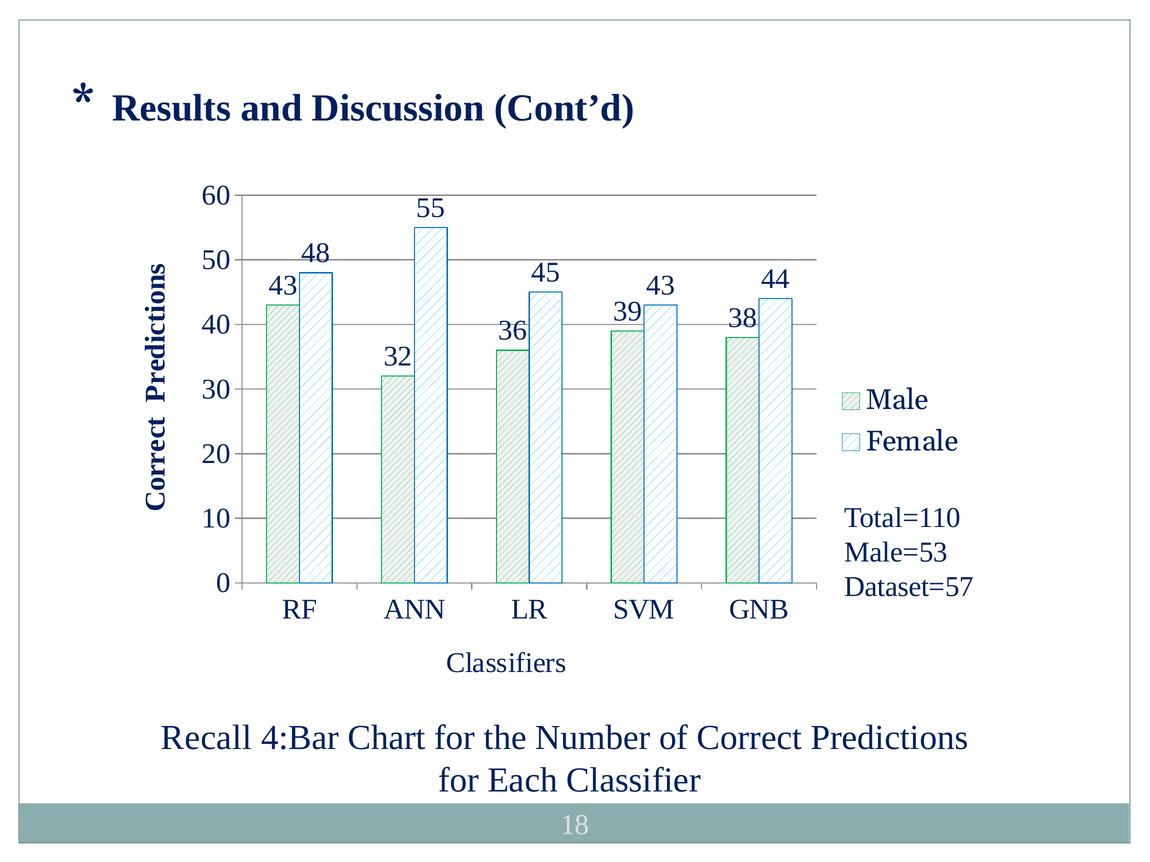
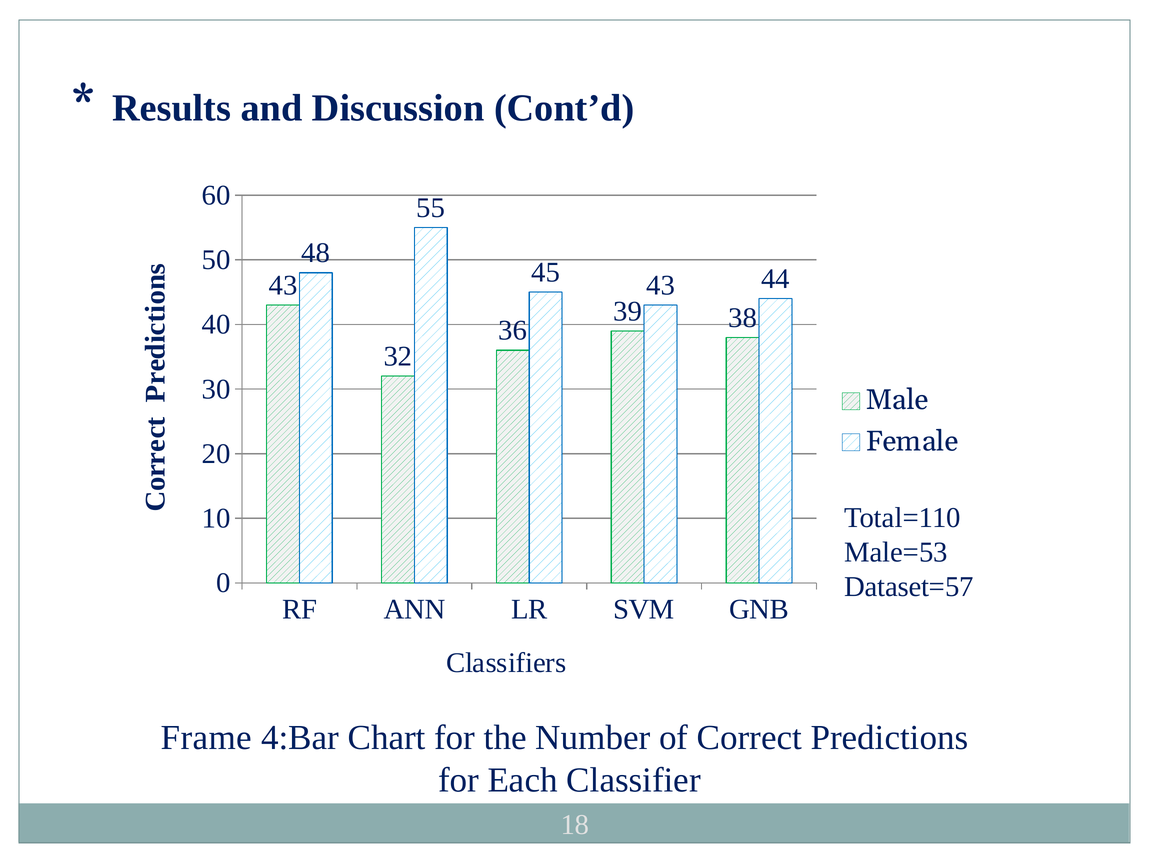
Recall: Recall -> Frame
